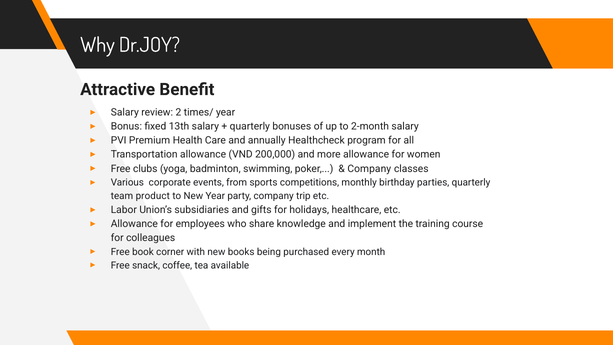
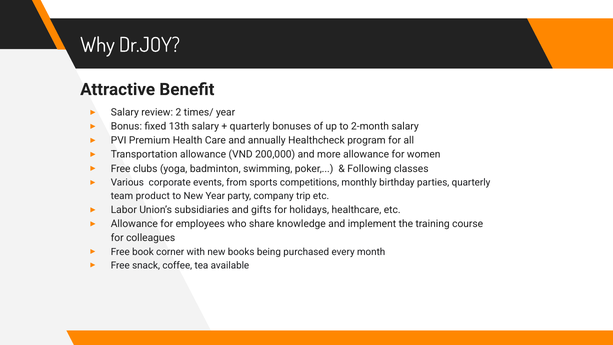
Company at (369, 169): Company -> Following
